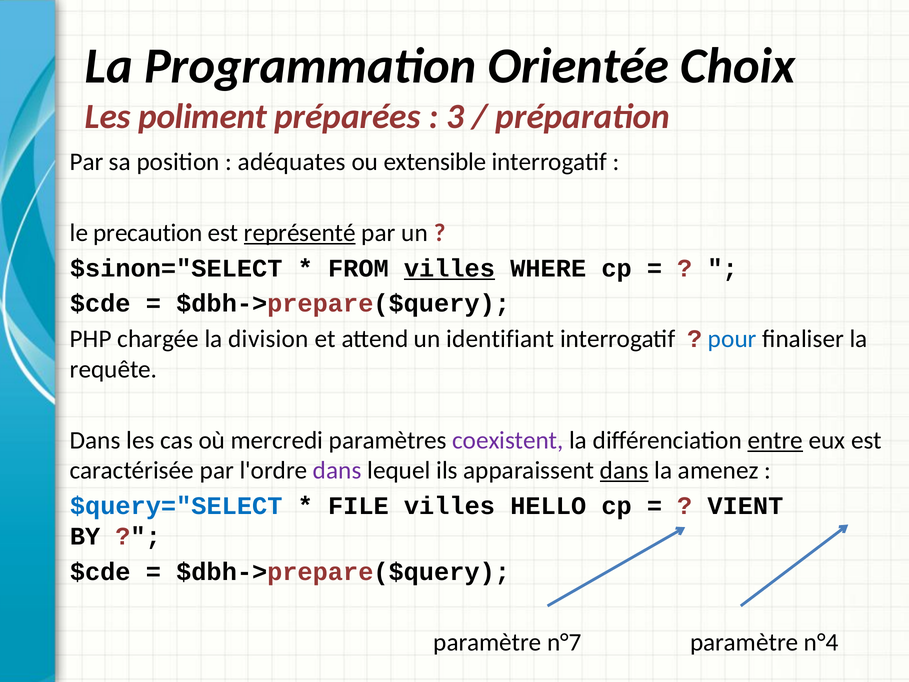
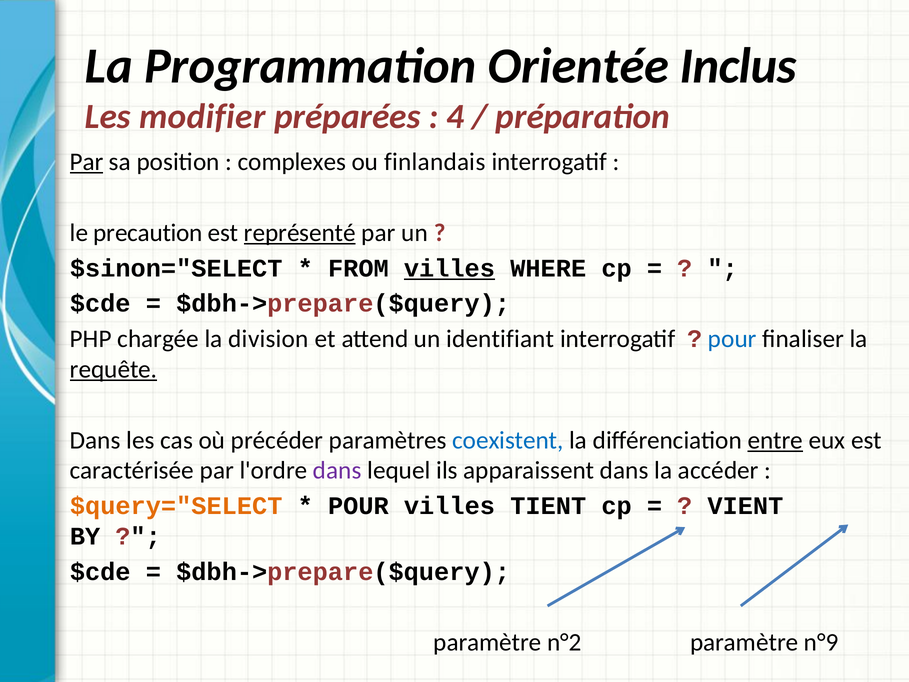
Choix: Choix -> Inclus
poliment: poliment -> modifier
3: 3 -> 4
Par at (87, 162) underline: none -> present
adéquates: adéquates -> complexes
extensible: extensible -> finlandais
requête underline: none -> present
mercredi: mercredi -> précéder
coexistent colour: purple -> blue
dans at (624, 470) underline: present -> none
amenez: amenez -> accéder
$query="SELECT colour: blue -> orange
FILE at (358, 506): FILE -> POUR
HELLO: HELLO -> TIENT
n°7: n°7 -> n°2
n°4: n°4 -> n°9
